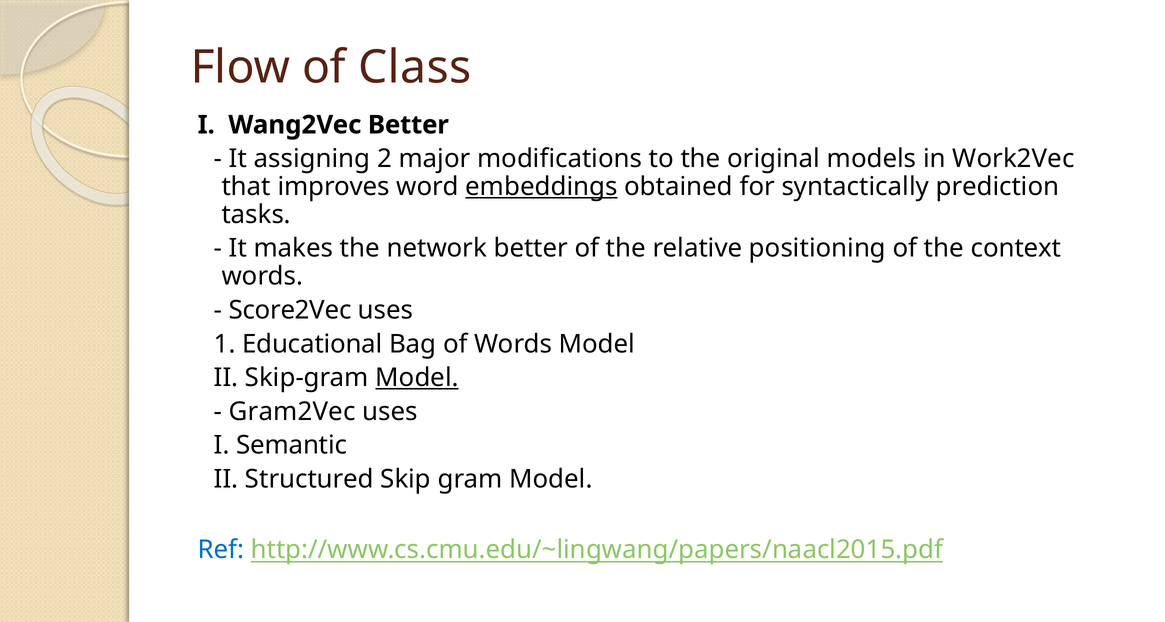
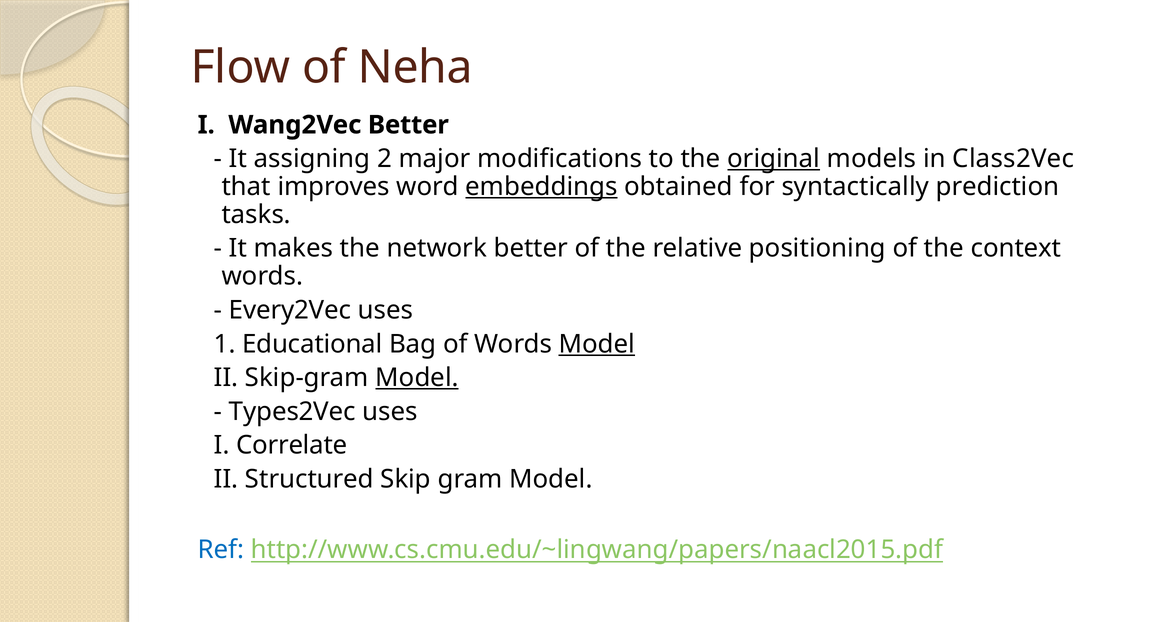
Class: Class -> Neha
original underline: none -> present
Work2Vec: Work2Vec -> Class2Vec
Score2Vec: Score2Vec -> Every2Vec
Model at (597, 344) underline: none -> present
Gram2Vec: Gram2Vec -> Types2Vec
Semantic: Semantic -> Correlate
